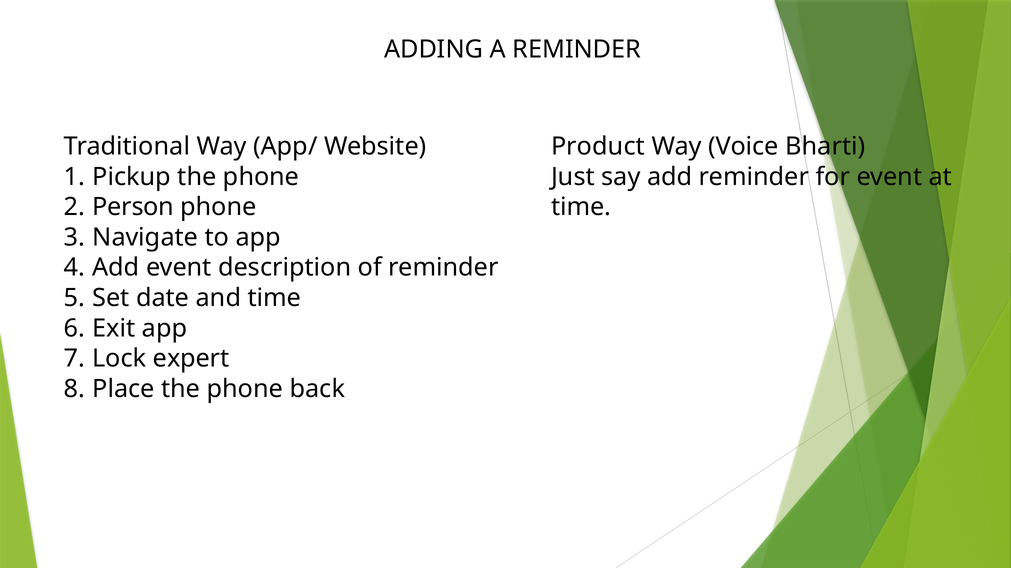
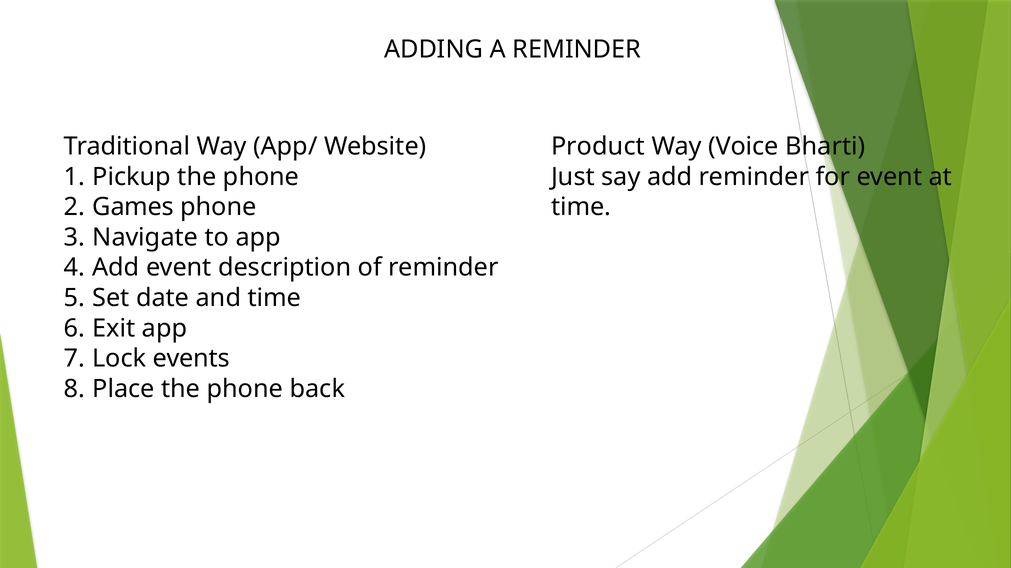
Person: Person -> Games
expert: expert -> events
